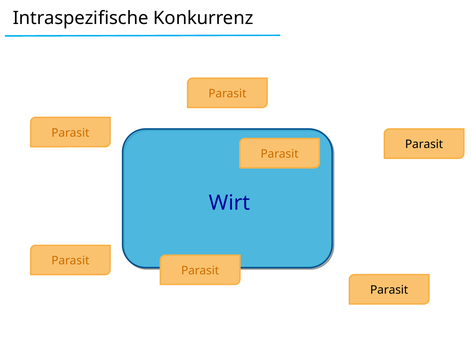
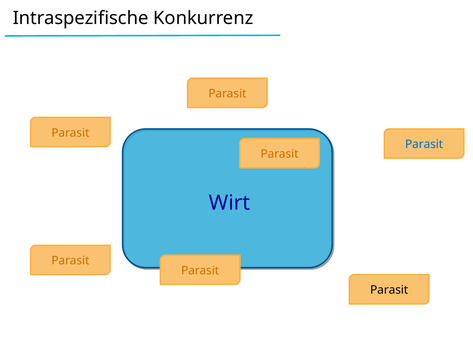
Parasit at (424, 145) colour: black -> blue
